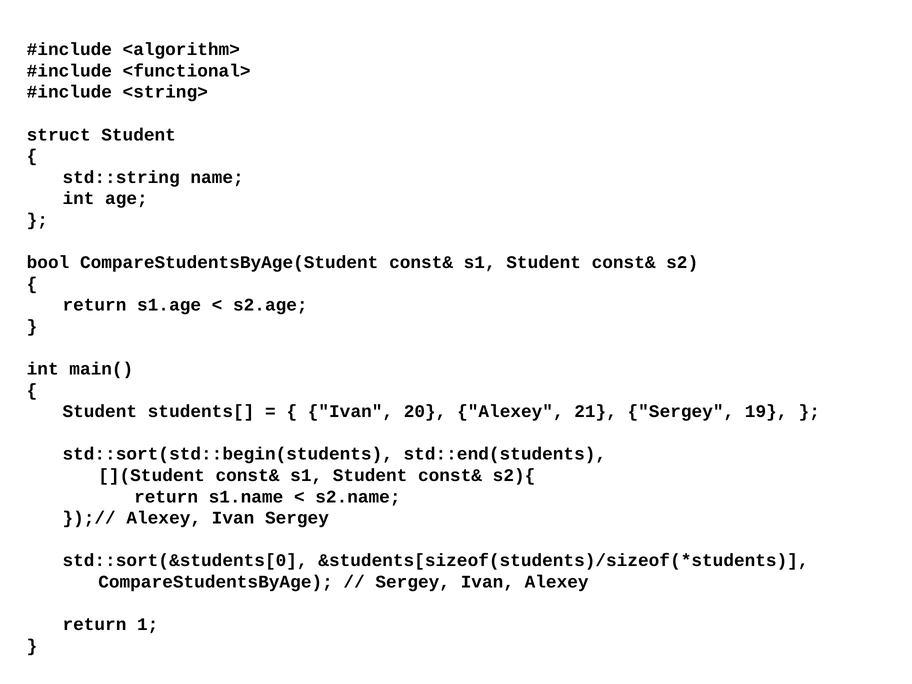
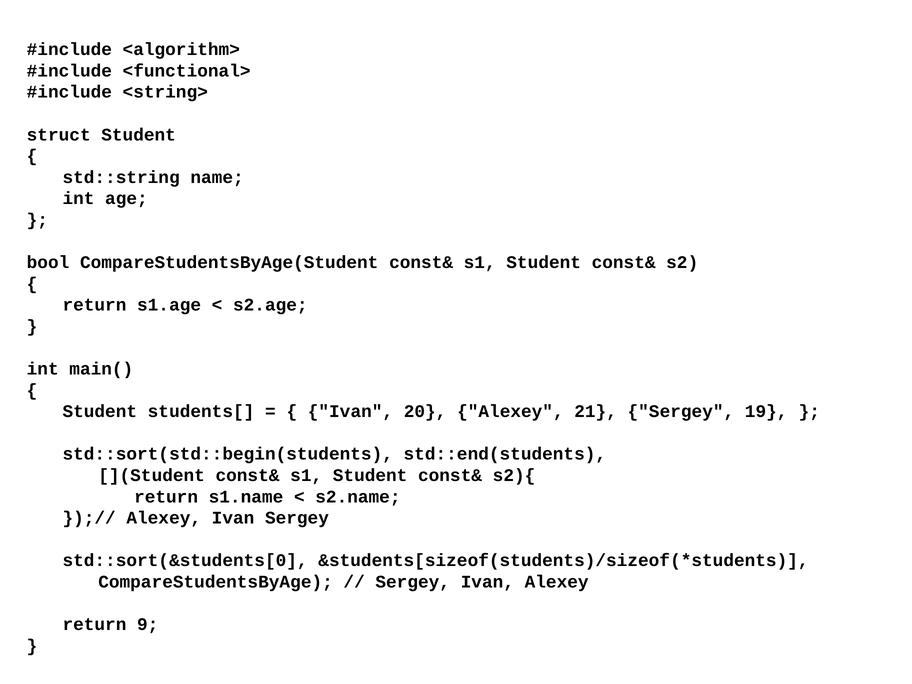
1: 1 -> 9
